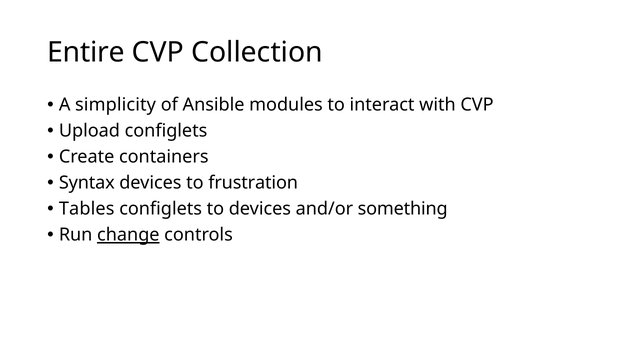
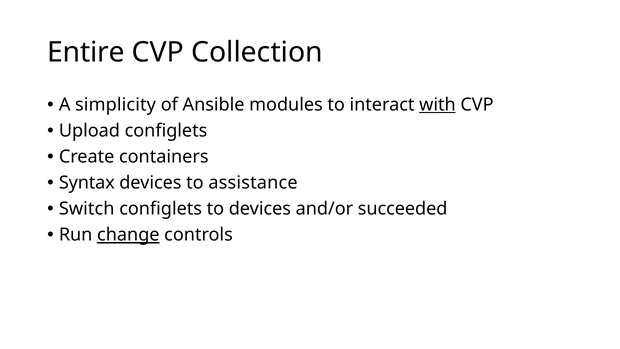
with underline: none -> present
frustration: frustration -> assistance
Tables: Tables -> Switch
something: something -> succeeded
